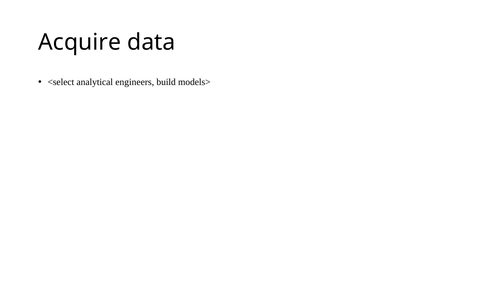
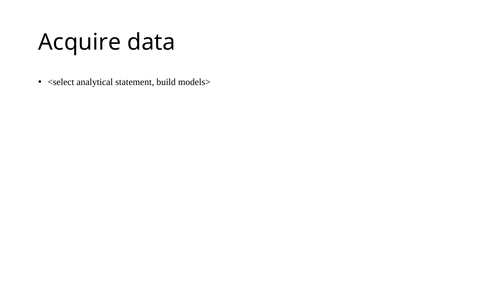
engineers: engineers -> statement
